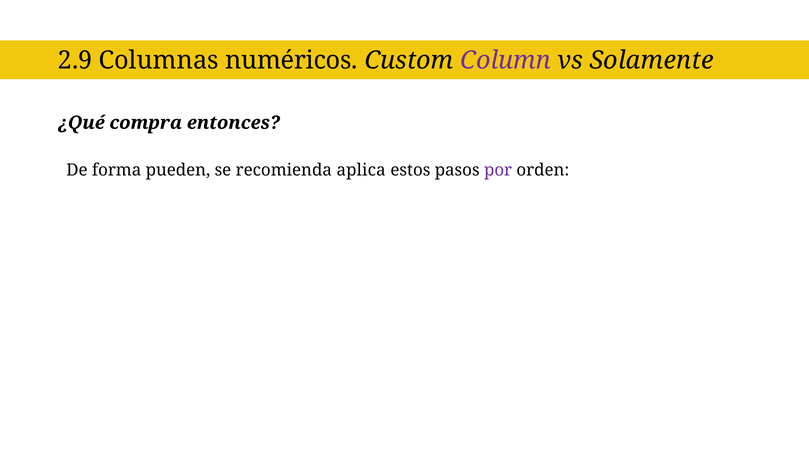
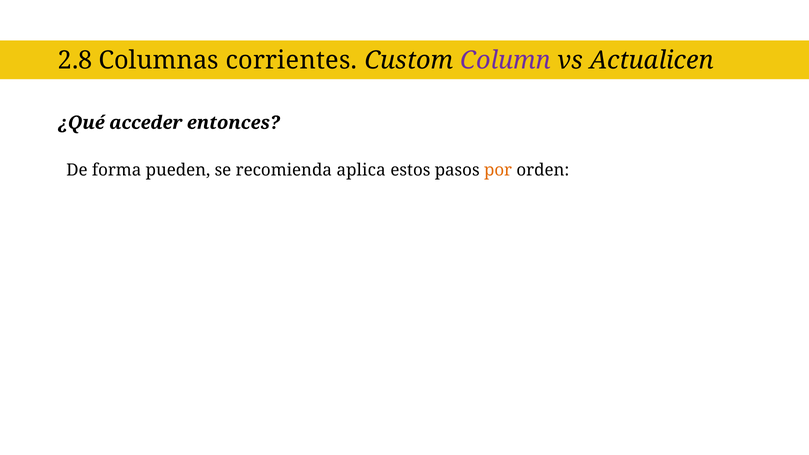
2.9: 2.9 -> 2.8
numéricos: numéricos -> corrientes
Solamente: Solamente -> Actualicen
compra: compra -> acceder
por colour: purple -> orange
